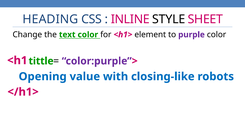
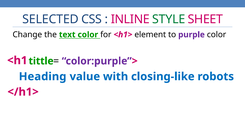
HEADING: HEADING -> SELECTED
STYLE colour: black -> green
Opening: Opening -> Heading
